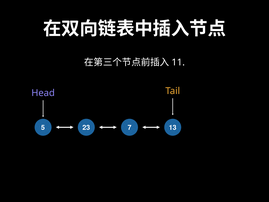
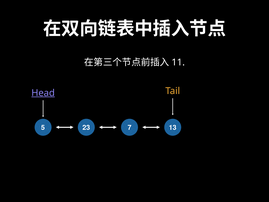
Head underline: none -> present
